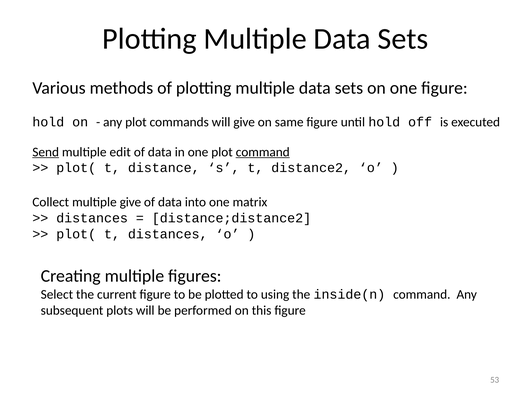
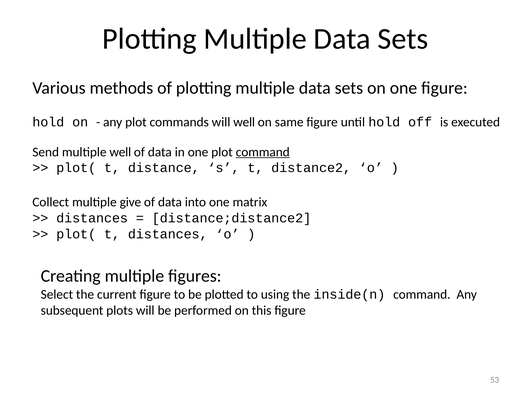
will give: give -> well
Send underline: present -> none
multiple edit: edit -> well
